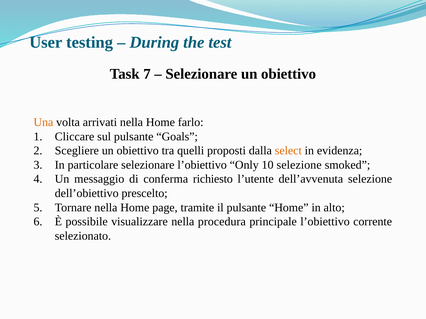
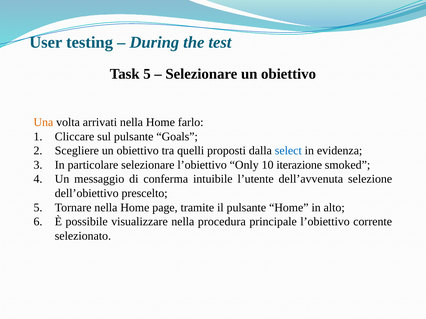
Task 7: 7 -> 5
select colour: orange -> blue
10 selezione: selezione -> iterazione
richiesto: richiesto -> intuibile
